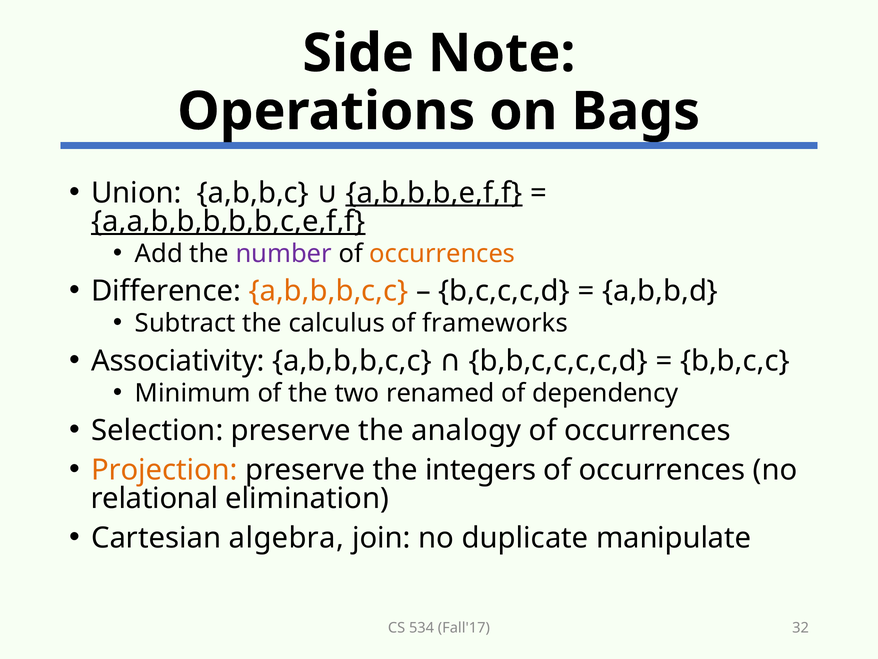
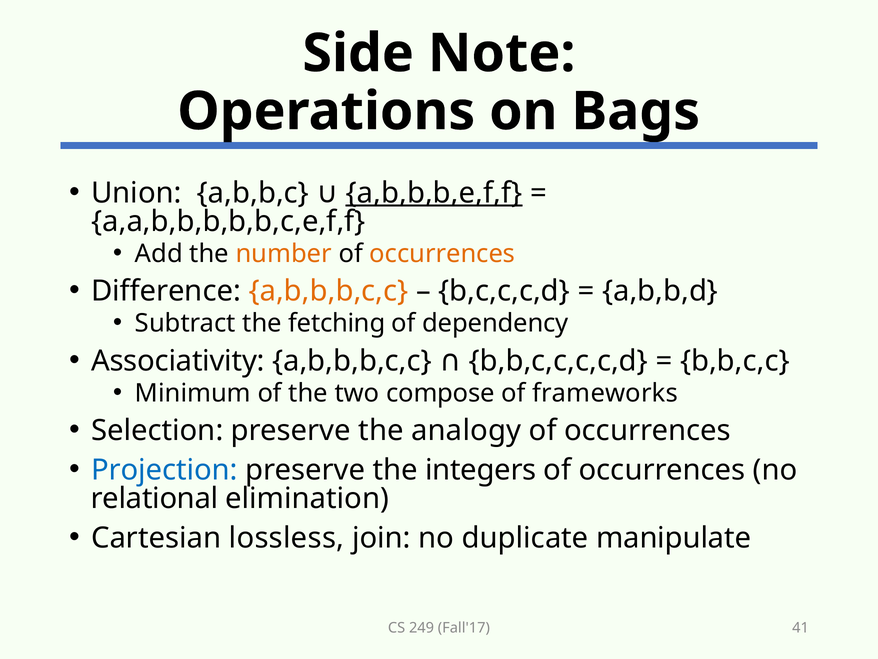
a,a,b,b,b,b,b,c,e,f,f underline: present -> none
number colour: purple -> orange
calculus: calculus -> fetching
frameworks: frameworks -> dependency
renamed: renamed -> compose
dependency: dependency -> frameworks
Projection colour: orange -> blue
algebra: algebra -> lossless
534: 534 -> 249
32: 32 -> 41
